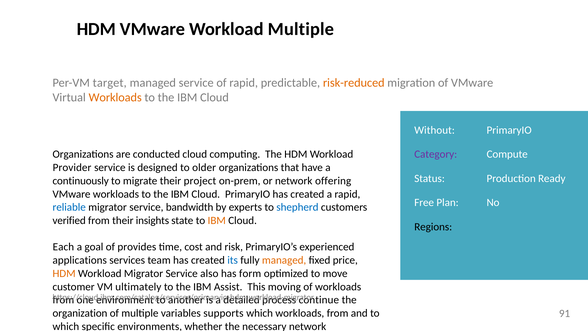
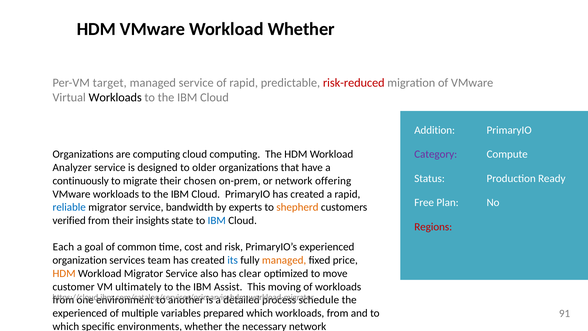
Workload Multiple: Multiple -> Whether
risk-reduced colour: orange -> red
Workloads at (115, 97) colour: orange -> black
Without at (435, 130): Without -> Addition
are conducted: conducted -> computing
Provider: Provider -> Analyzer
their project: project -> chosen
shepherd colour: blue -> orange
IBM at (217, 220) colour: orange -> blue
Regions colour: black -> red
of provides: provides -> common
applications at (80, 260): applications -> organization
has form: form -> clear
continue at (319, 300): continue -> schedule
organization at (80, 313): organization -> experienced
variables supports: supports -> prepared
